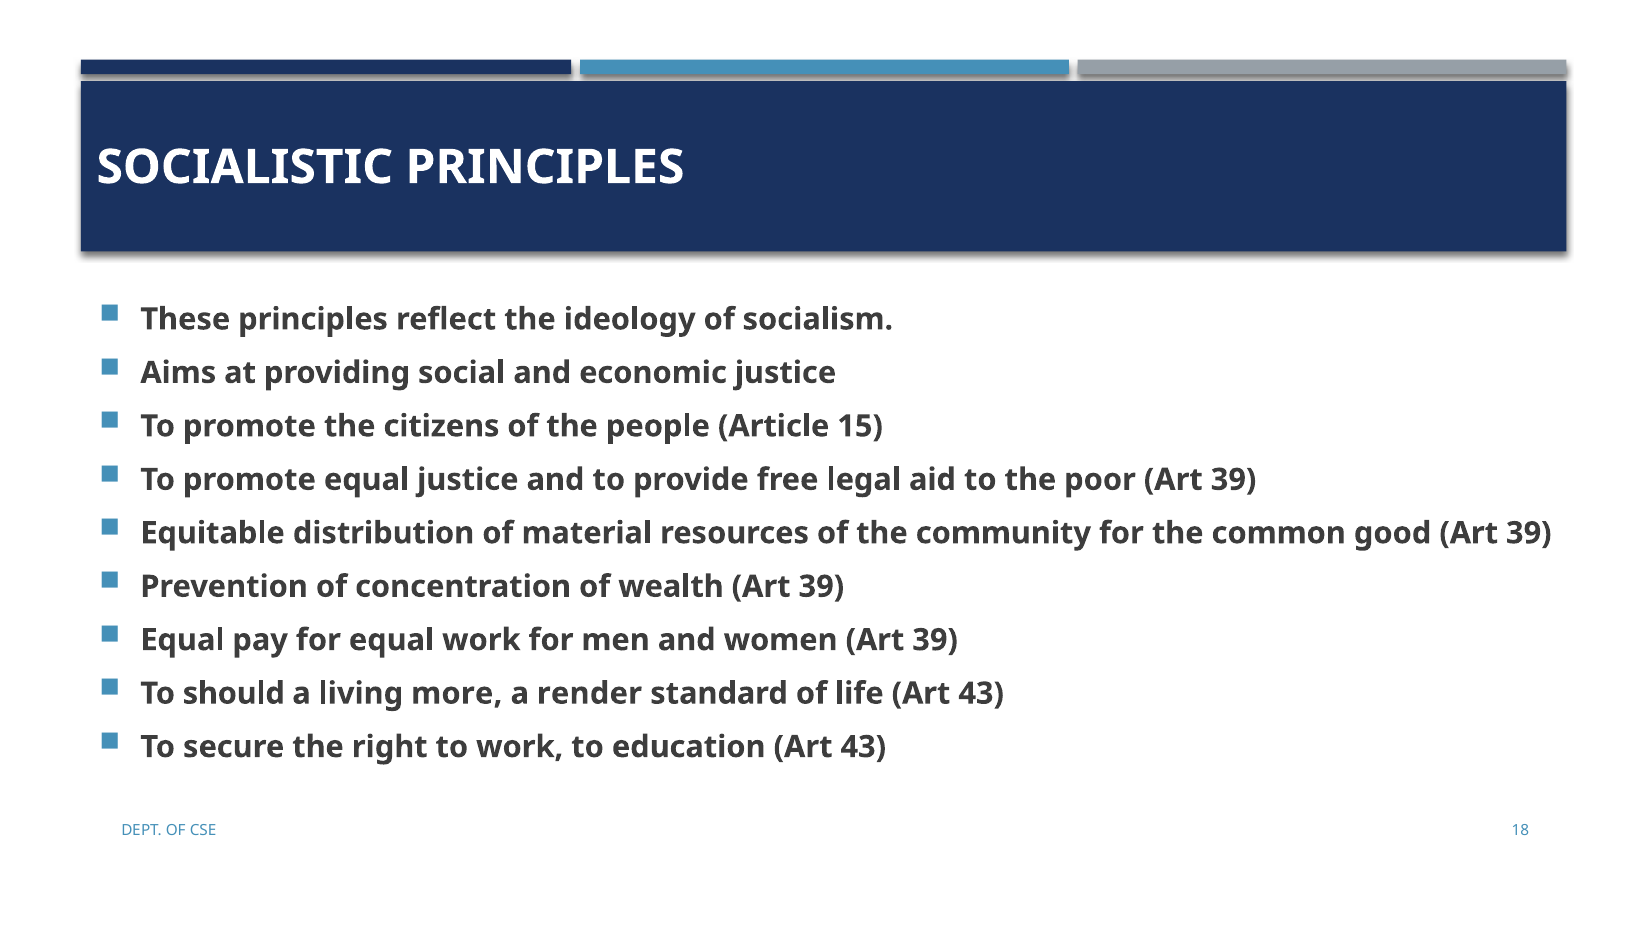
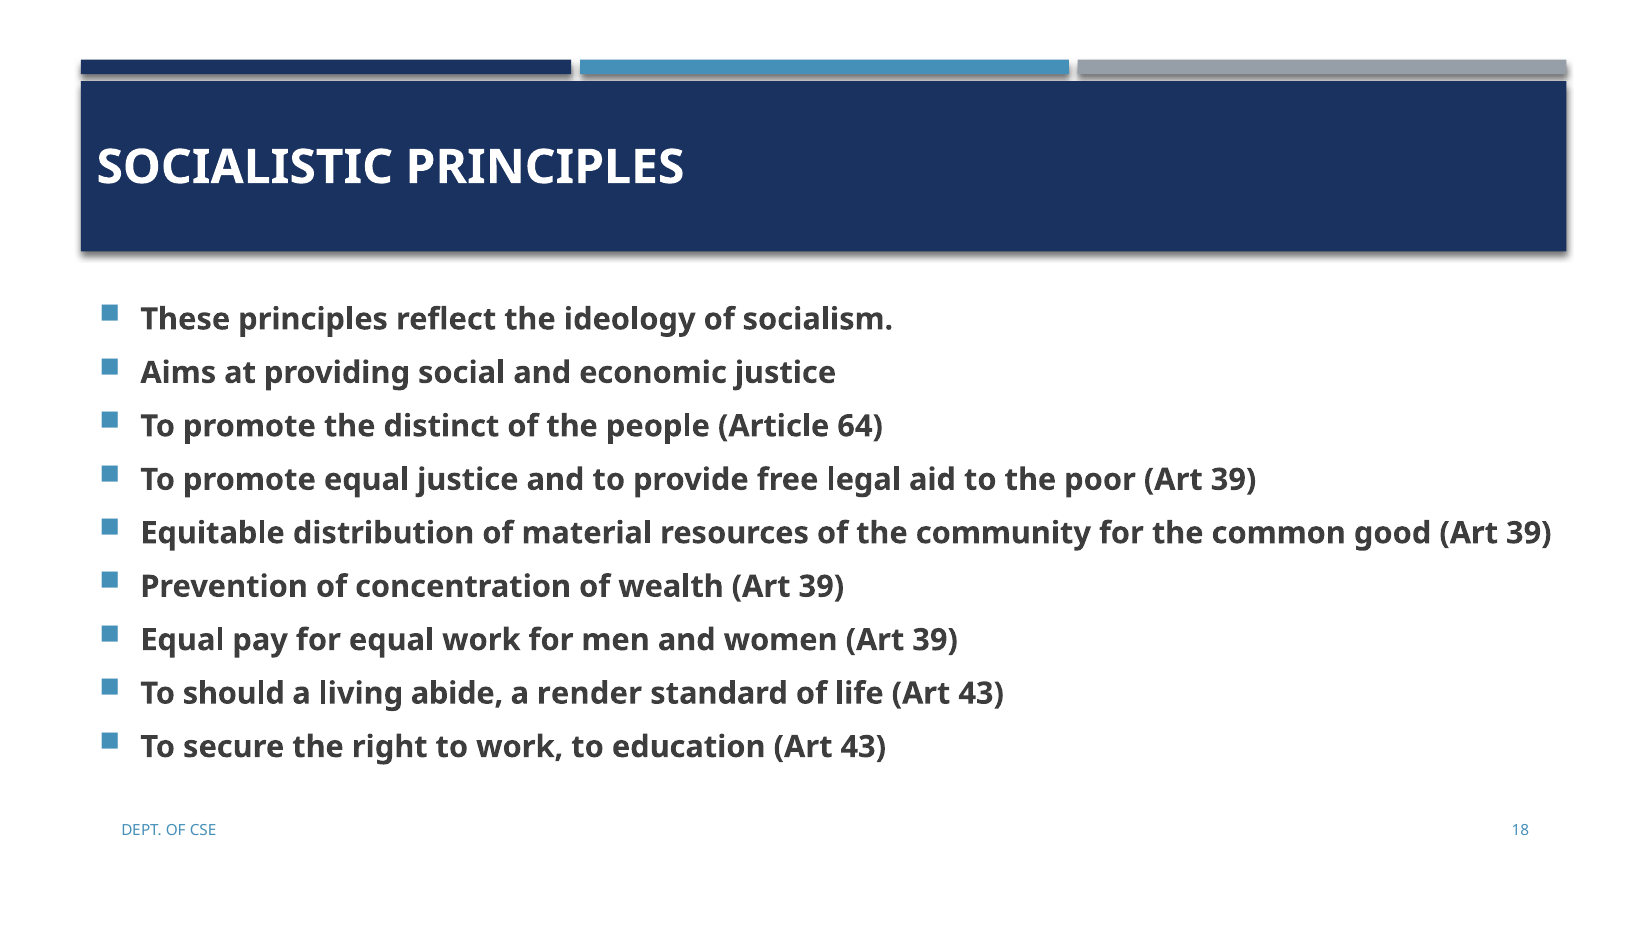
citizens: citizens -> distinct
15: 15 -> 64
more: more -> abide
